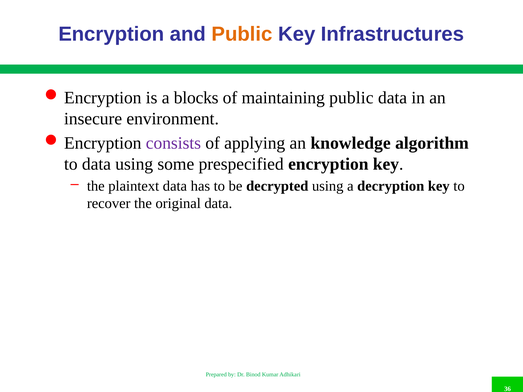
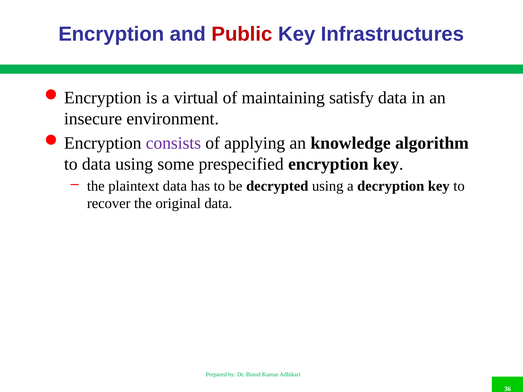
Public at (242, 34) colour: orange -> red
blocks: blocks -> virtual
maintaining public: public -> satisfy
